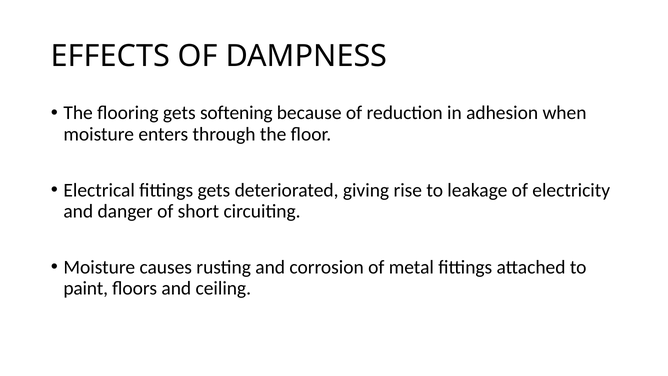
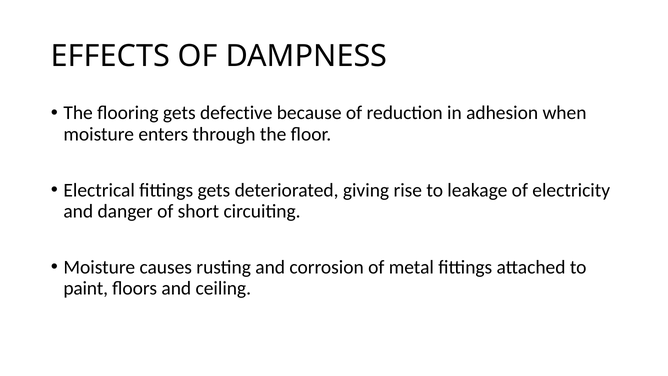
softening: softening -> defective
